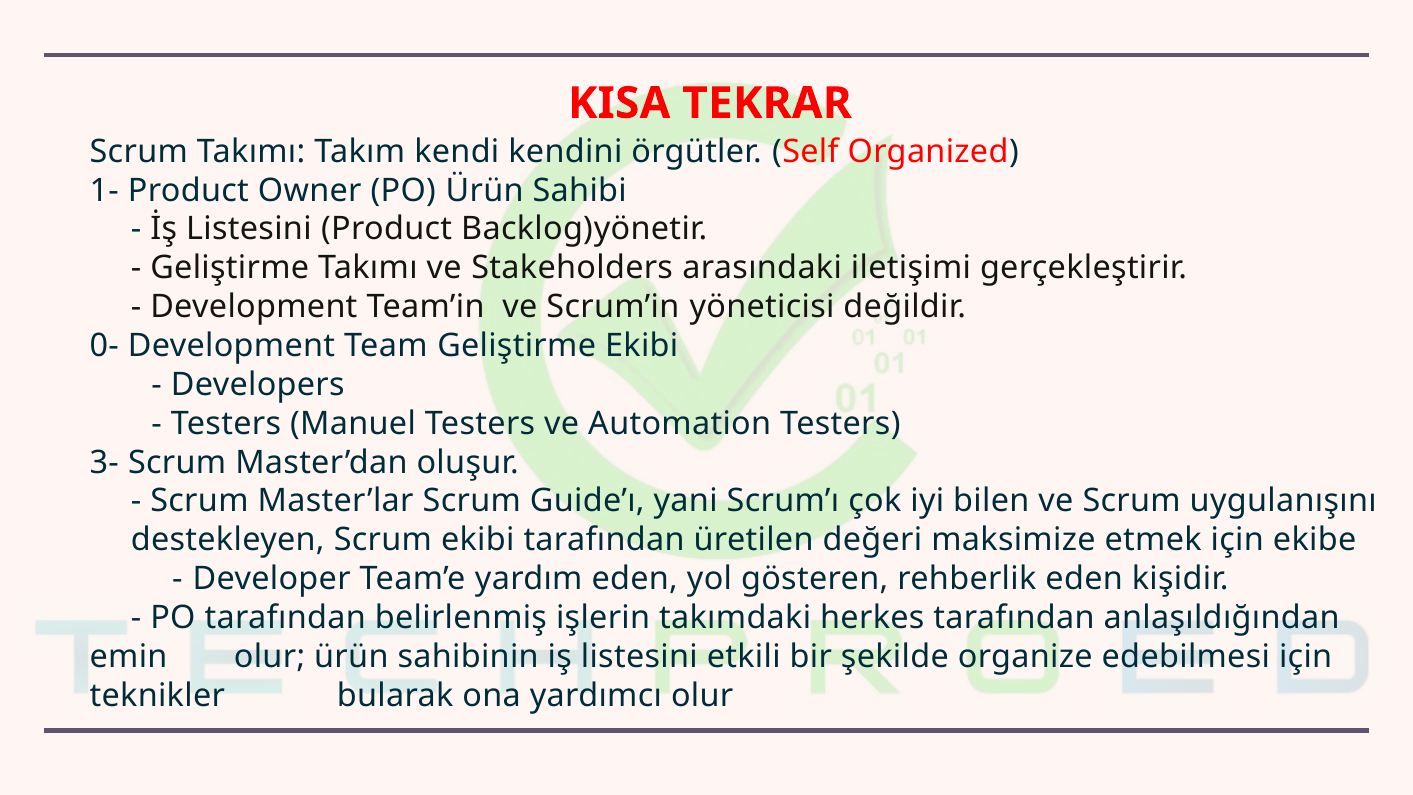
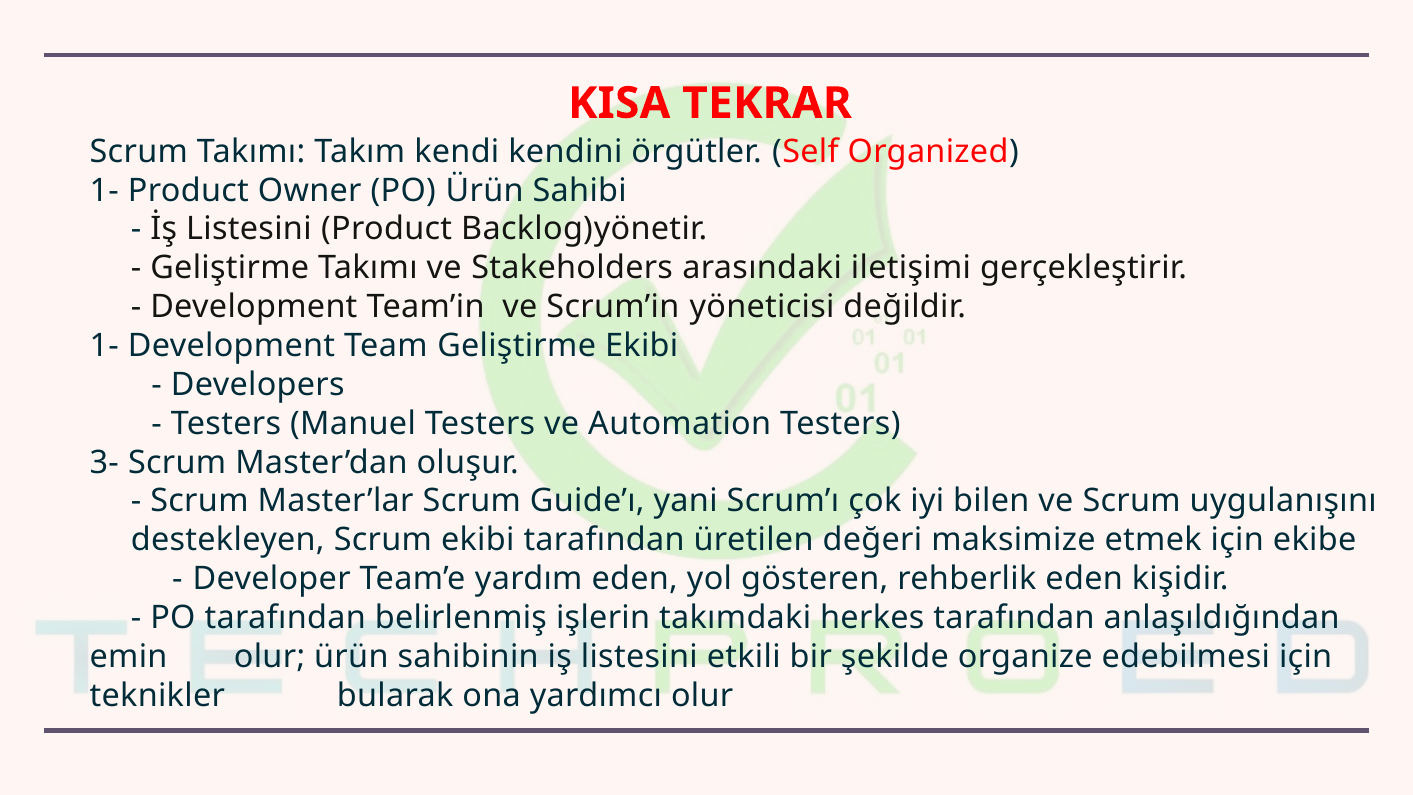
0- at (104, 346): 0- -> 1-
